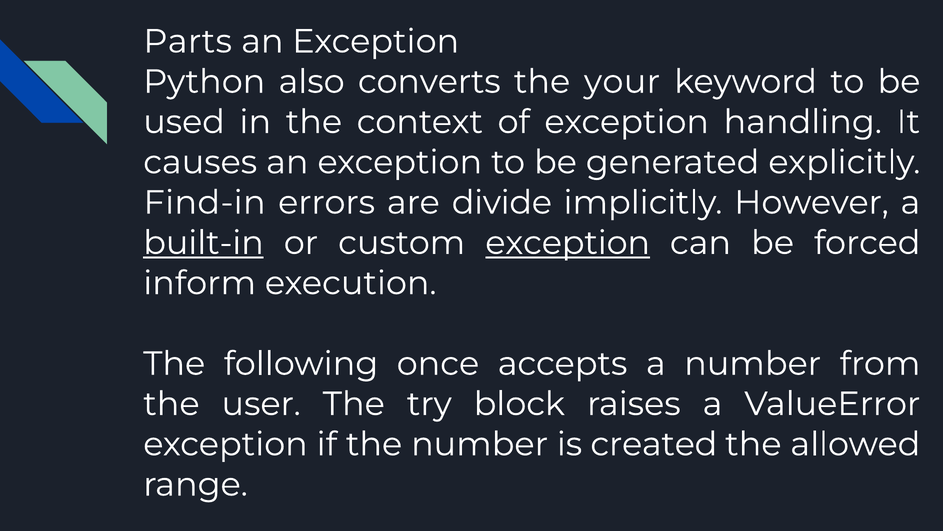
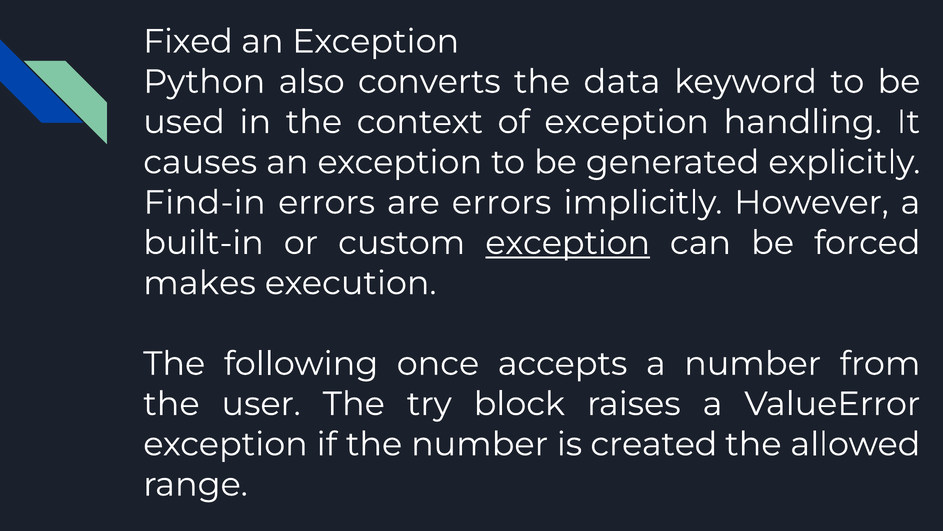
Parts: Parts -> Fixed
your: your -> data
are divide: divide -> errors
built-in underline: present -> none
inform: inform -> makes
